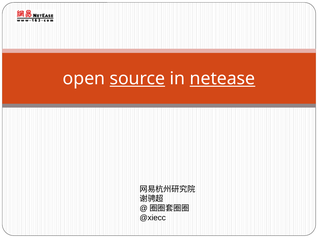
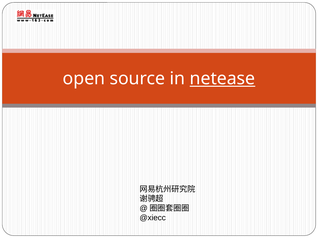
source underline: present -> none
